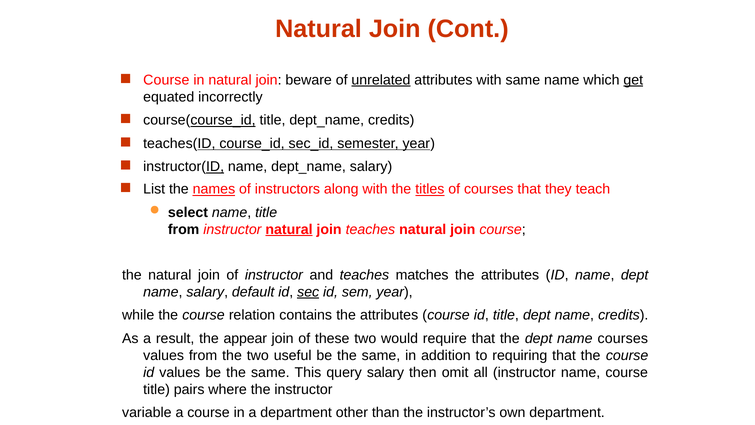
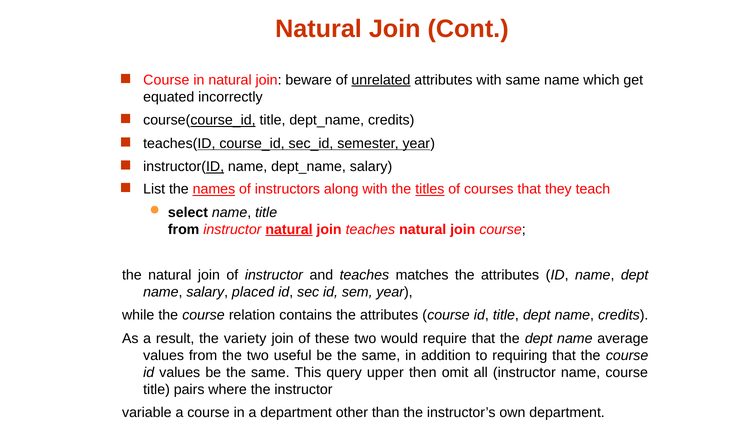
get underline: present -> none
default: default -> placed
sec underline: present -> none
appear: appear -> variety
name courses: courses -> average
query salary: salary -> upper
